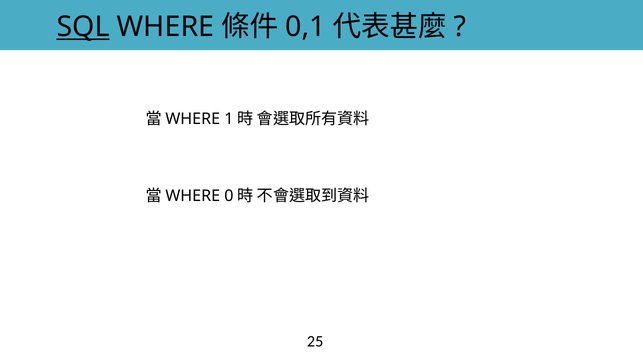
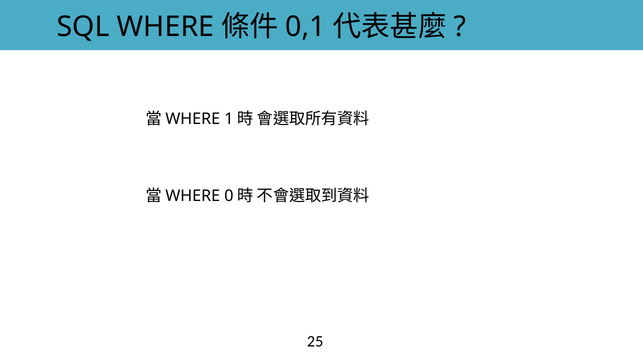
SQL underline: present -> none
